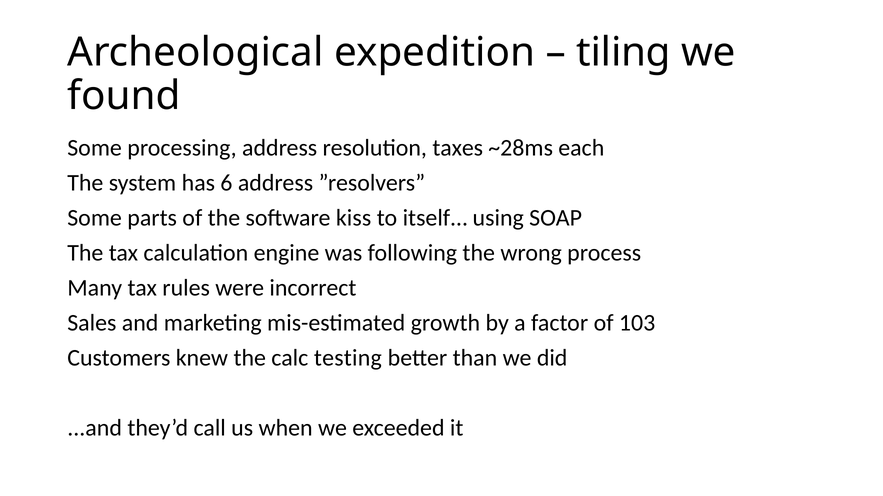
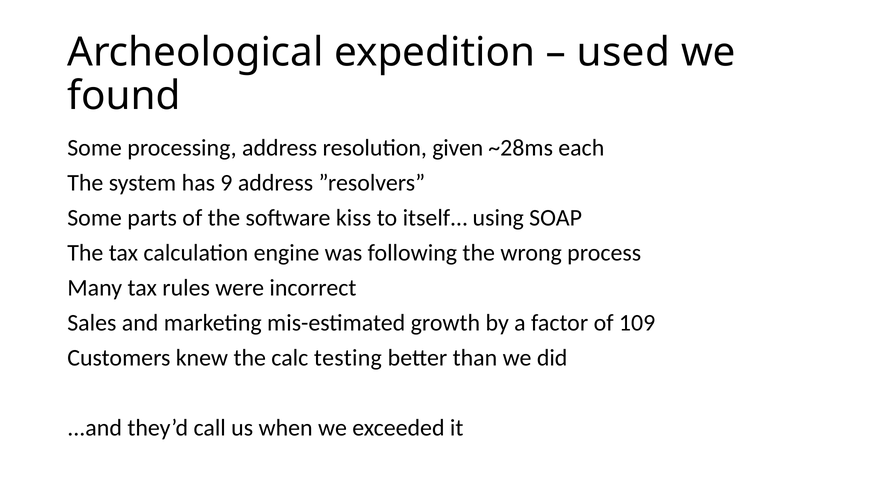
tiling: tiling -> used
taxes: taxes -> given
6: 6 -> 9
103: 103 -> 109
